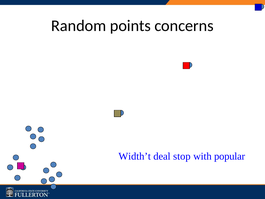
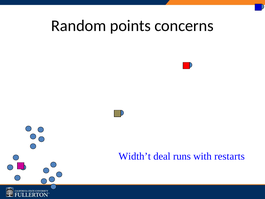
stop: stop -> runs
popular: popular -> restarts
